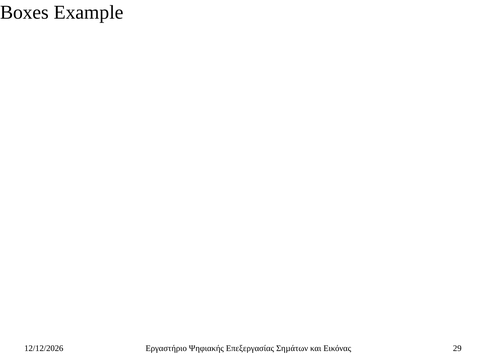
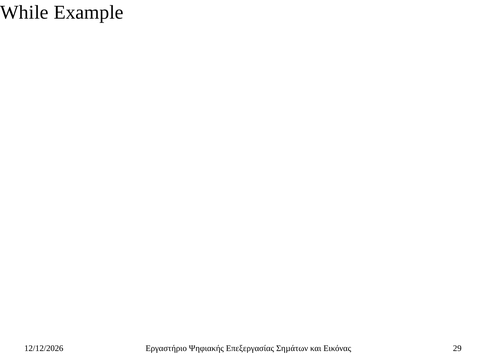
Boxes: Boxes -> While
